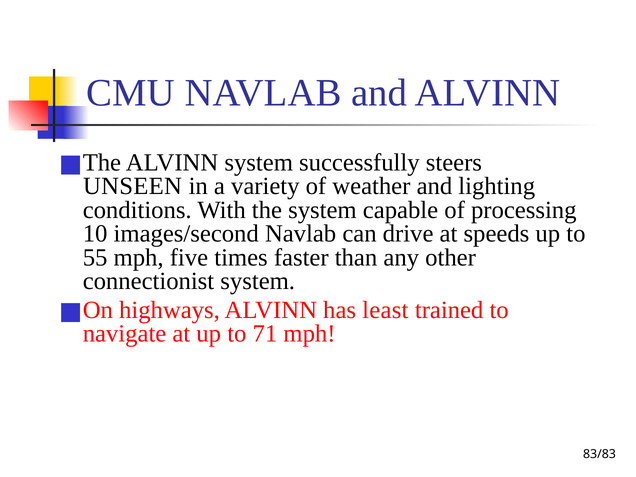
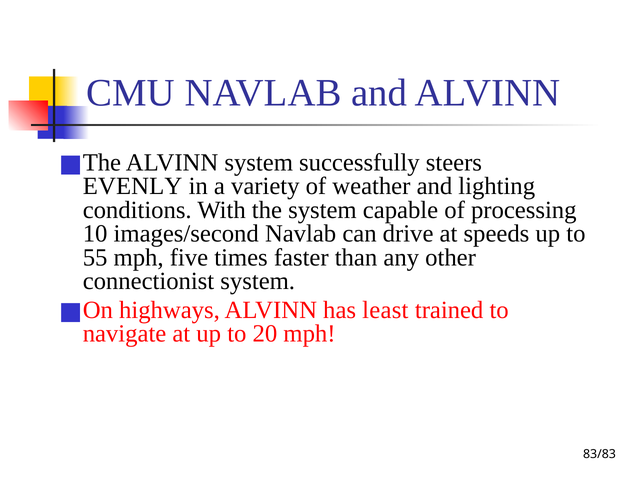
UNSEEN: UNSEEN -> EVENLY
71: 71 -> 20
